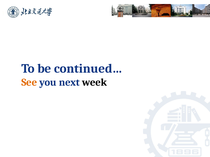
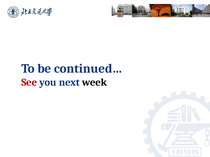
See colour: orange -> red
